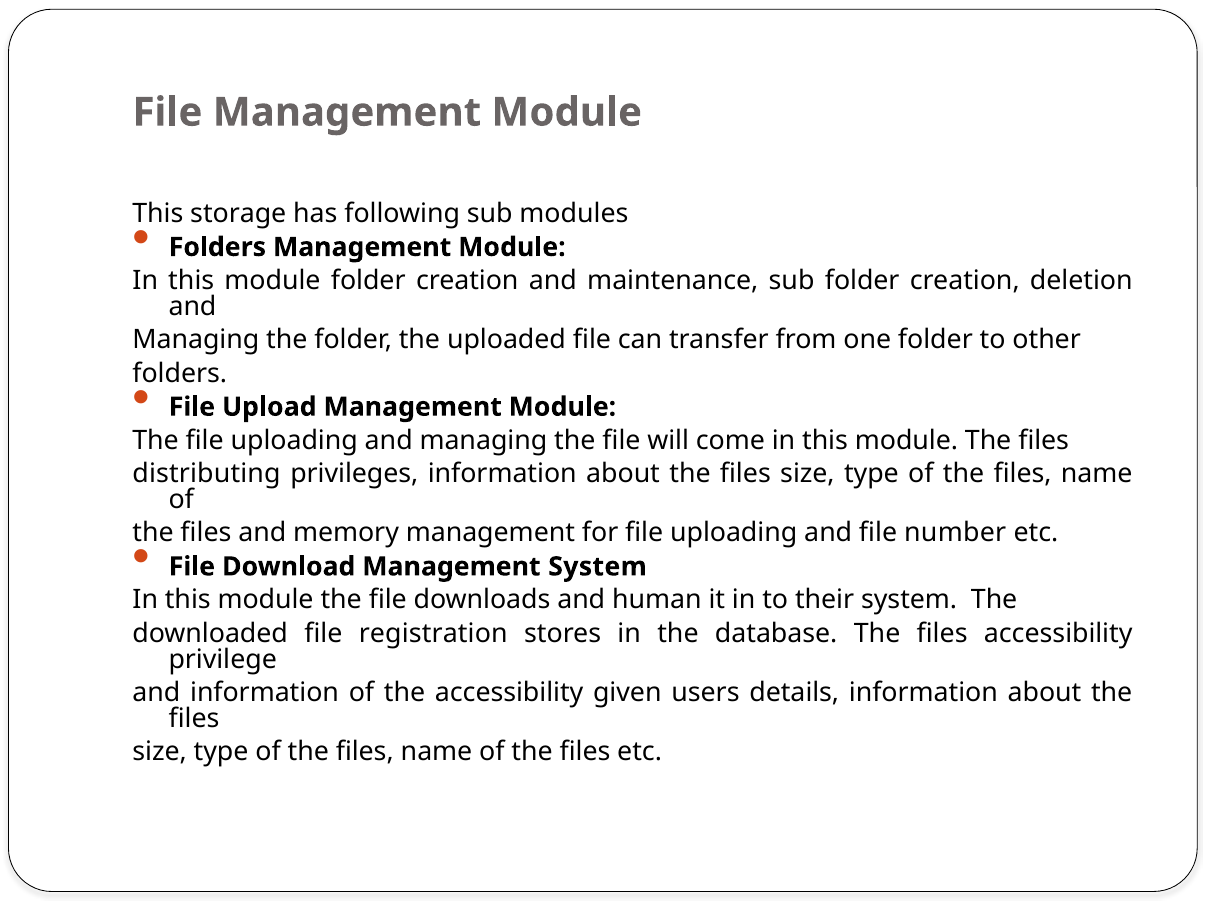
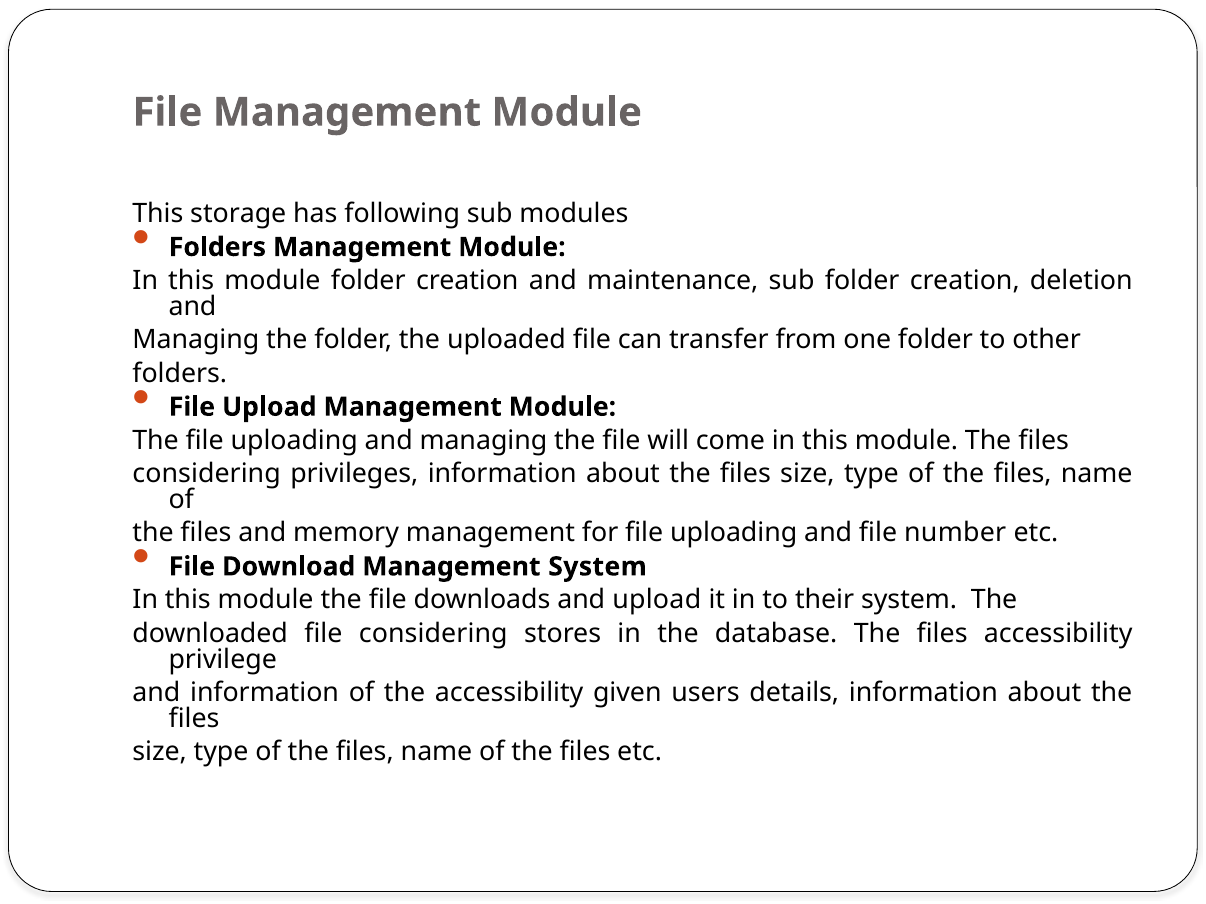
distributing at (207, 474): distributing -> considering
and human: human -> upload
file registration: registration -> considering
